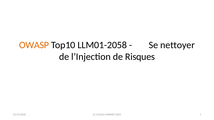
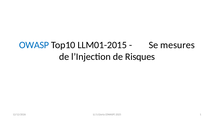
OWASP at (34, 45) colour: orange -> blue
LLM01-2058: LLM01-2058 -> LLM01-2015
nettoyer: nettoyer -> mesures
